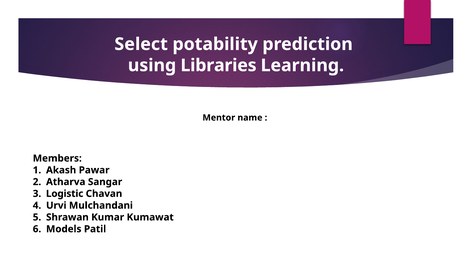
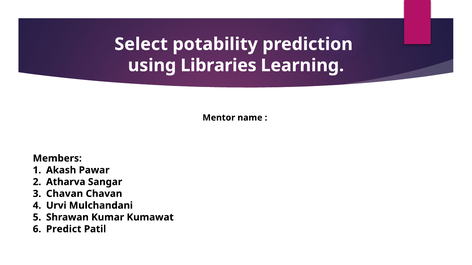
Logistic at (65, 194): Logistic -> Chavan
Models: Models -> Predict
